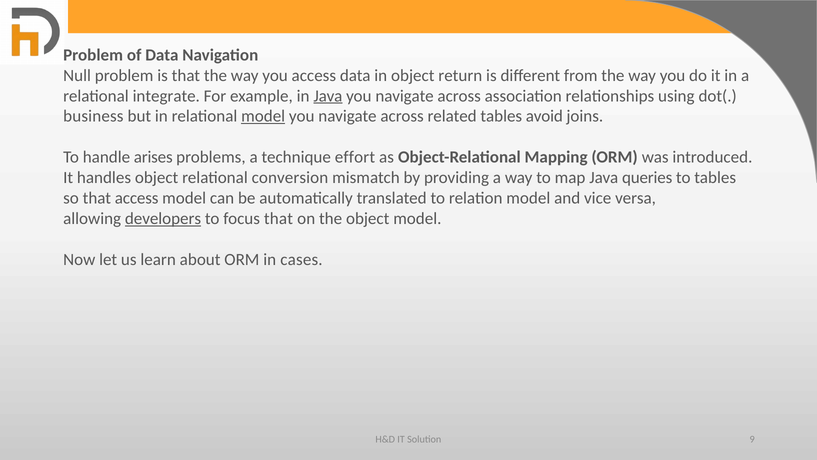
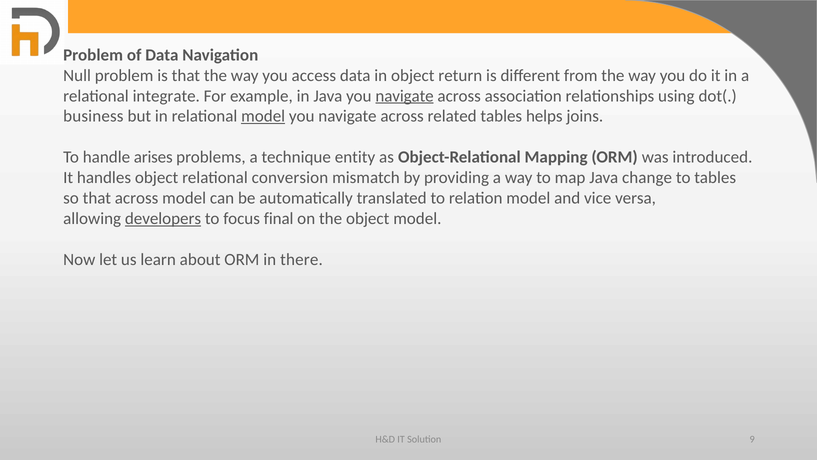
Java at (328, 96) underline: present -> none
navigate at (405, 96) underline: none -> present
avoid: avoid -> helps
effort: effort -> entity
queries: queries -> change
that access: access -> across
focus that: that -> final
cases: cases -> there
